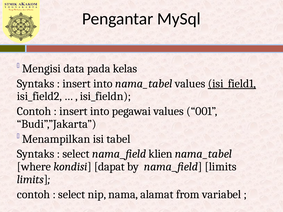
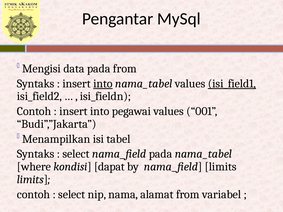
pada kelas: kelas -> from
into at (103, 84) underline: none -> present
nama_field klien: klien -> pada
